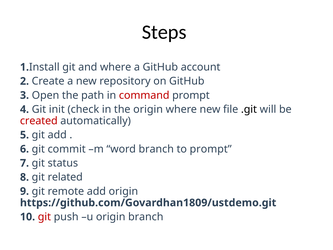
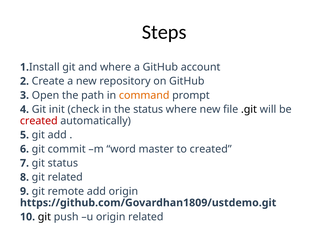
command colour: red -> orange
the origin: origin -> status
word branch: branch -> master
to prompt: prompt -> created
git at (44, 217) colour: red -> black
origin branch: branch -> related
